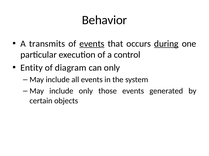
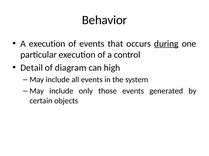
A transmits: transmits -> execution
events at (92, 44) underline: present -> none
Entity: Entity -> Detail
can only: only -> high
